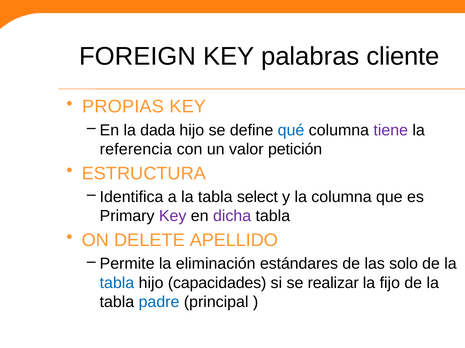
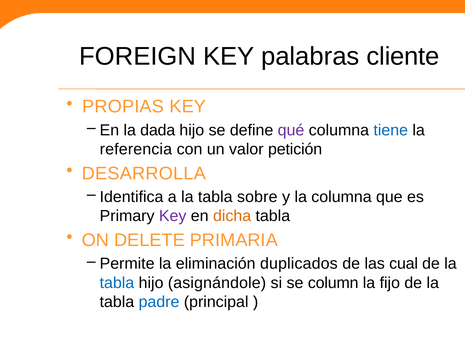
qué colour: blue -> purple
tiene colour: purple -> blue
ESTRUCTURA: ESTRUCTURA -> DESARROLLA
select: select -> sobre
dicha colour: purple -> orange
APELLIDO: APELLIDO -> PRIMARIA
estándares: estándares -> duplicados
solo: solo -> cual
capacidades: capacidades -> asignándole
realizar: realizar -> column
